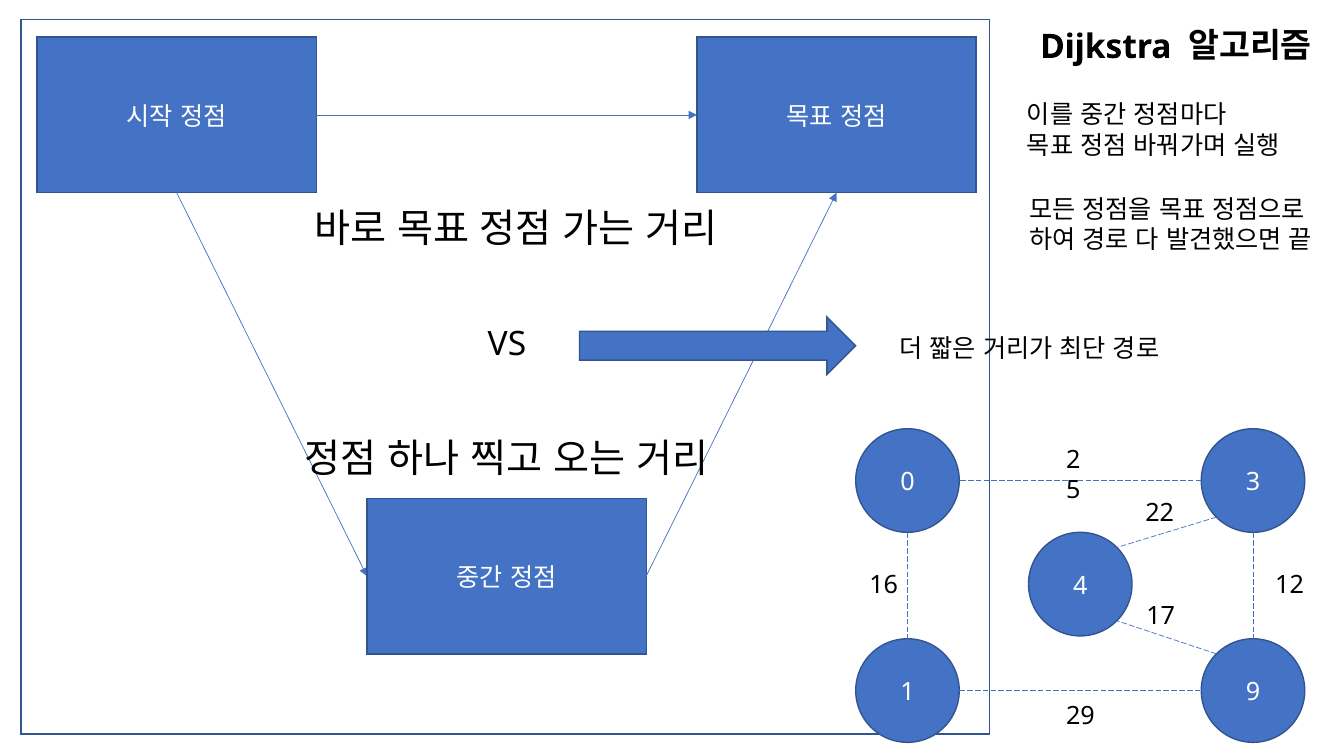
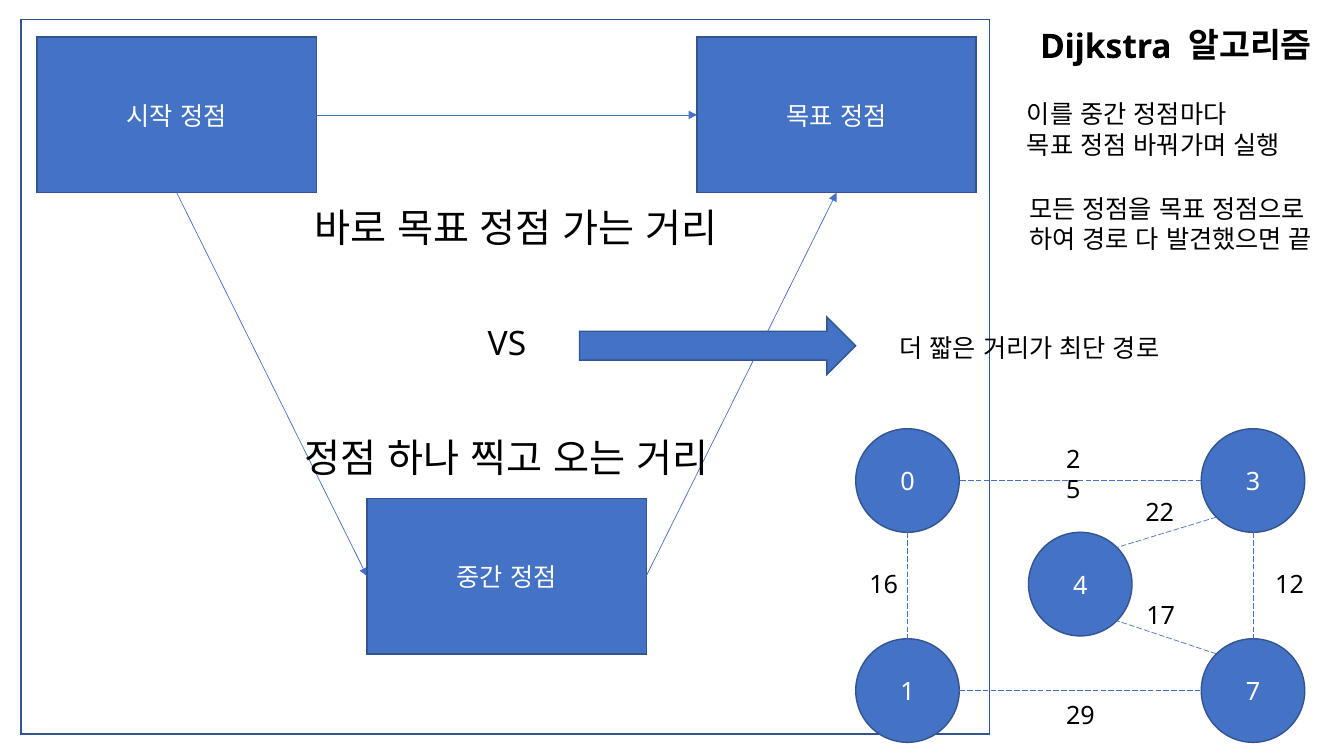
9: 9 -> 7
